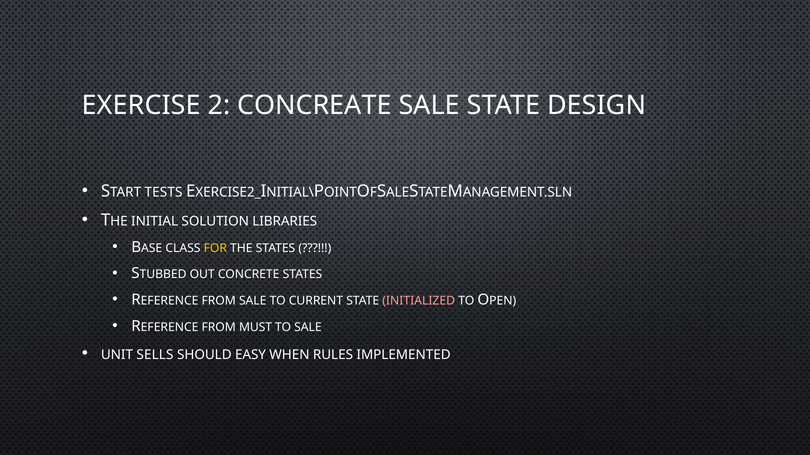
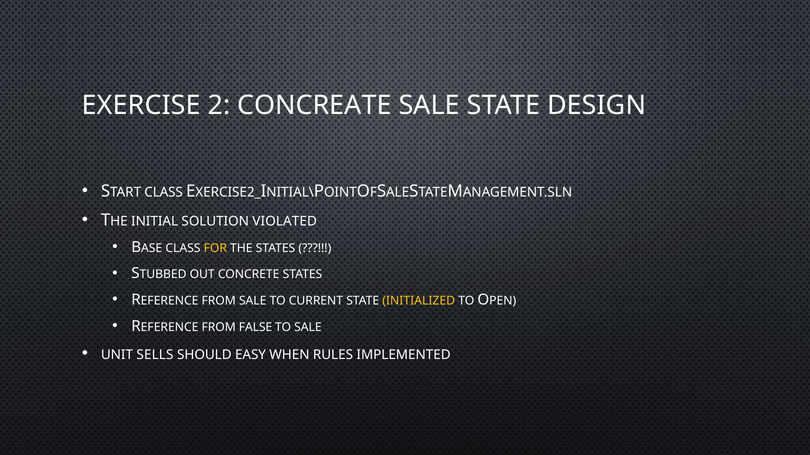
TESTS at (164, 193): TESTS -> CLASS
LIBRARIES: LIBRARIES -> VIOLATED
INITIALIZED colour: pink -> yellow
MUST: MUST -> FALSE
